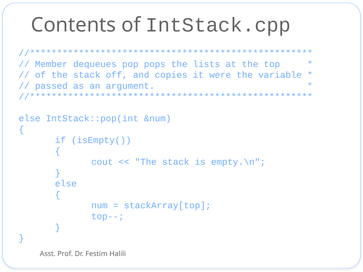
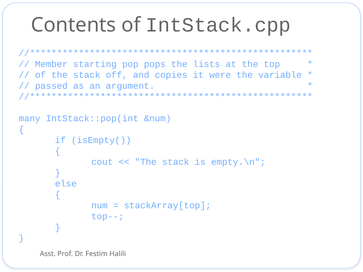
dequeues: dequeues -> starting
else at (30, 119): else -> many
